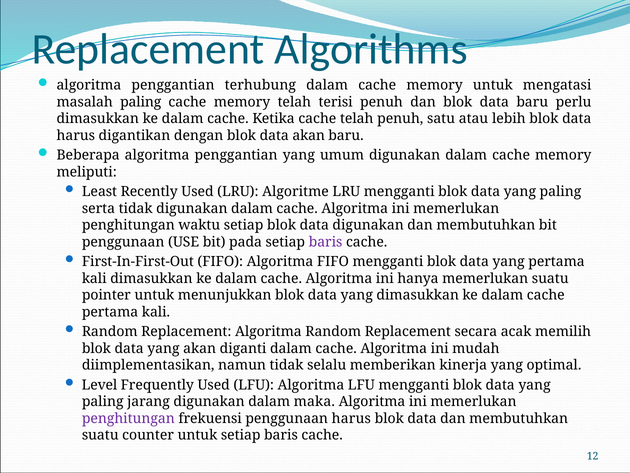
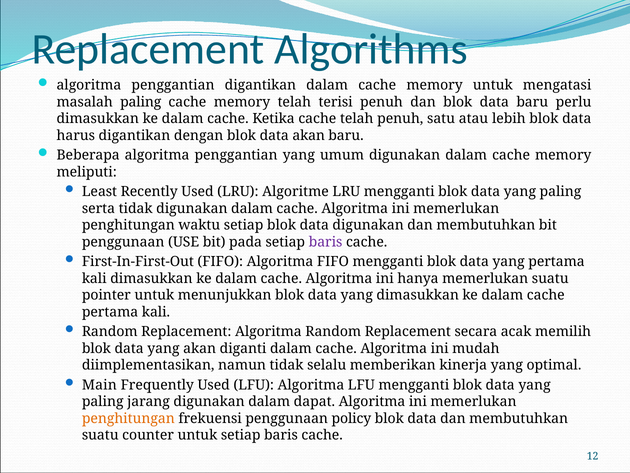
penggantian terhubung: terhubung -> digantikan
Level: Level -> Main
maka: maka -> dapat
penghitungan at (128, 418) colour: purple -> orange
penggunaan harus: harus -> policy
